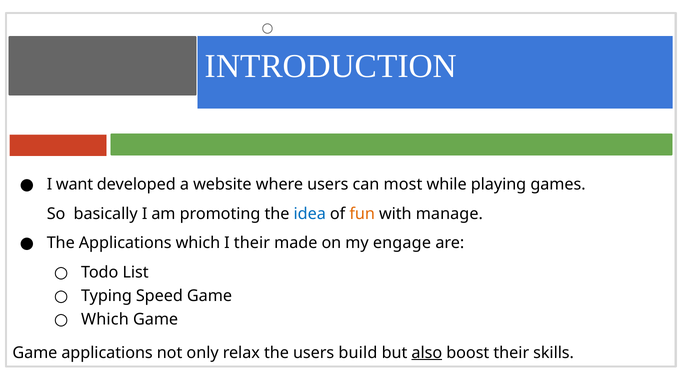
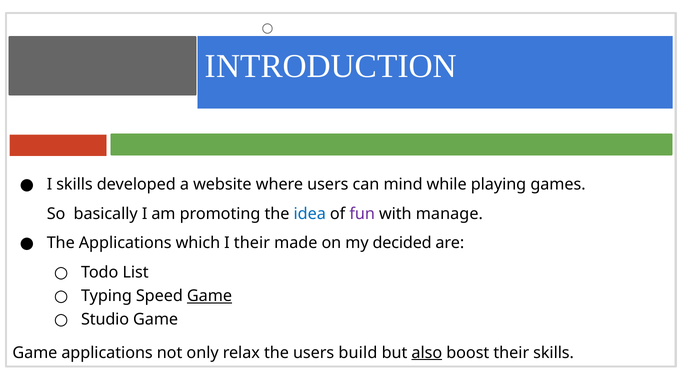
I want: want -> skills
most: most -> mind
fun colour: orange -> purple
engage: engage -> decided
Game at (210, 296) underline: none -> present
Which at (105, 319): Which -> Studio
